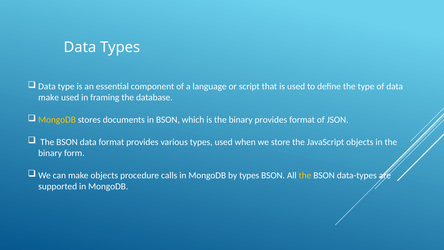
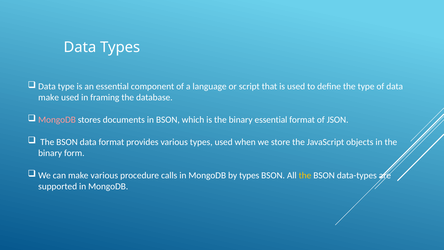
MongoDB at (57, 120) colour: yellow -> pink
binary provides: provides -> essential
make objects: objects -> various
